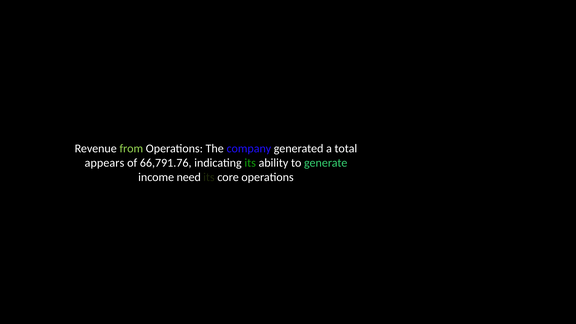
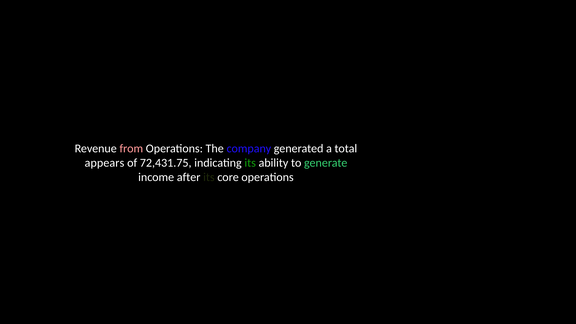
from colour: light green -> pink
66,791.76: 66,791.76 -> 72,431.75
need: need -> after
